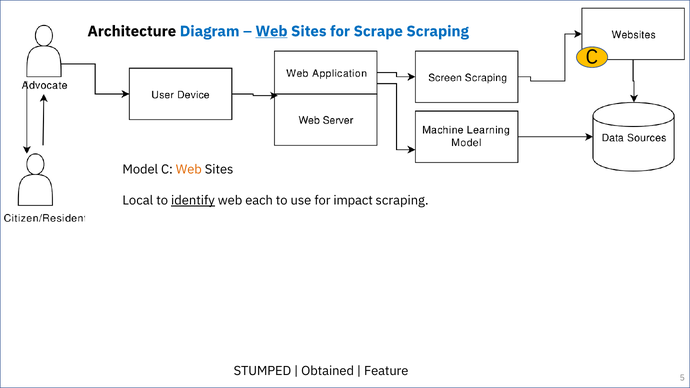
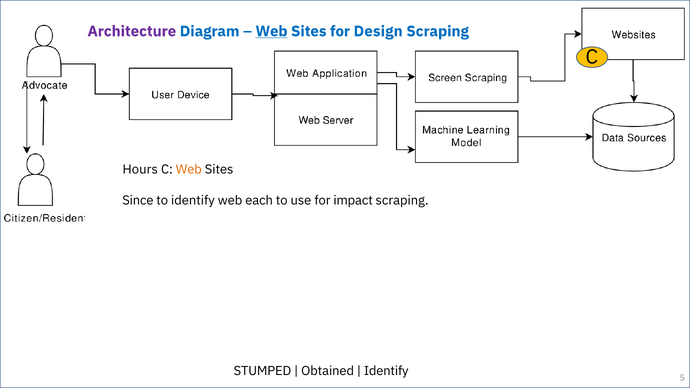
Architecture colour: black -> purple
Scrape: Scrape -> Design
Model: Model -> Hours
Local: Local -> Since
identify at (193, 201) underline: present -> none
Feature at (386, 371): Feature -> Identify
